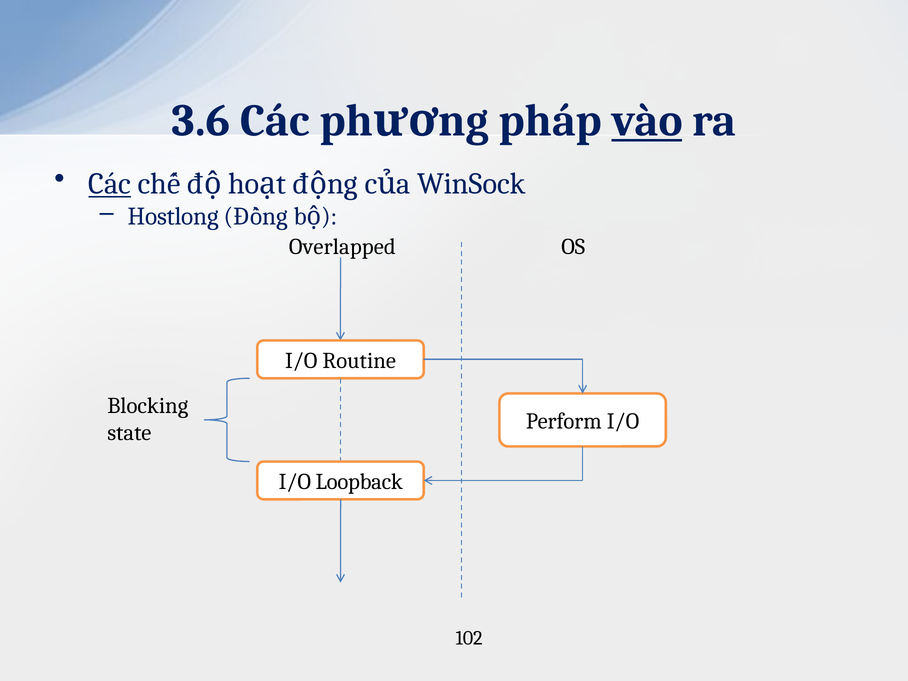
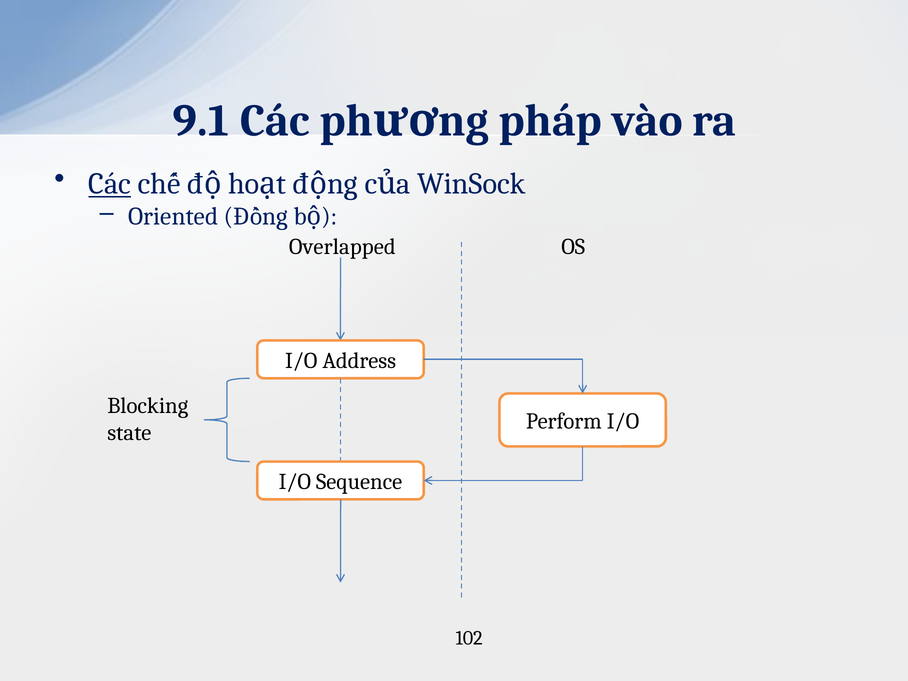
3.6: 3.6 -> 9.1
vào underline: present -> none
Hostlong: Hostlong -> Oriented
Routine: Routine -> Address
Loopback: Loopback -> Sequence
